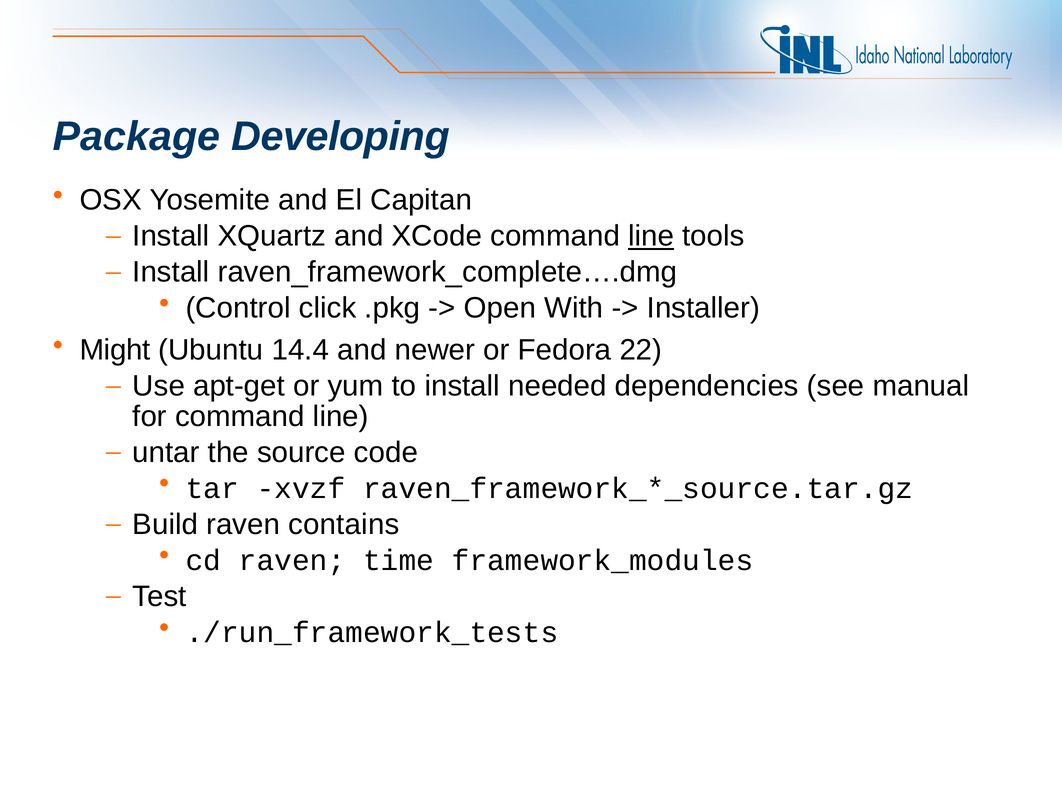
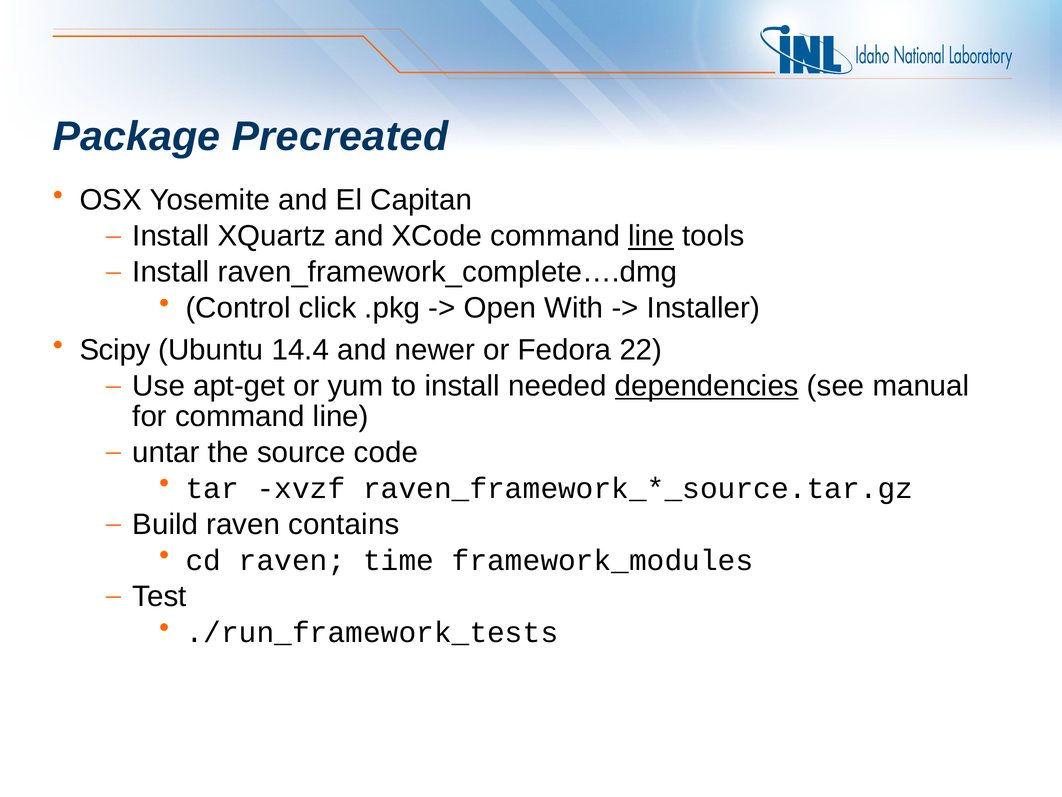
Developing: Developing -> Precreated
Might: Might -> Scipy
dependencies underline: none -> present
